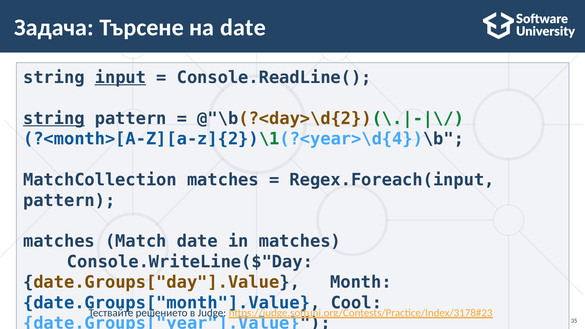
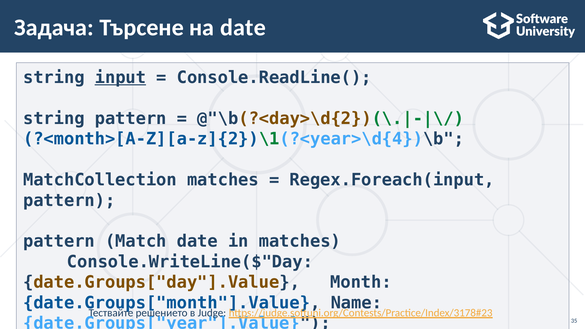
string at (54, 118) underline: present -> none
matches at (59, 241): matches -> pattern
Cool: Cool -> Name
